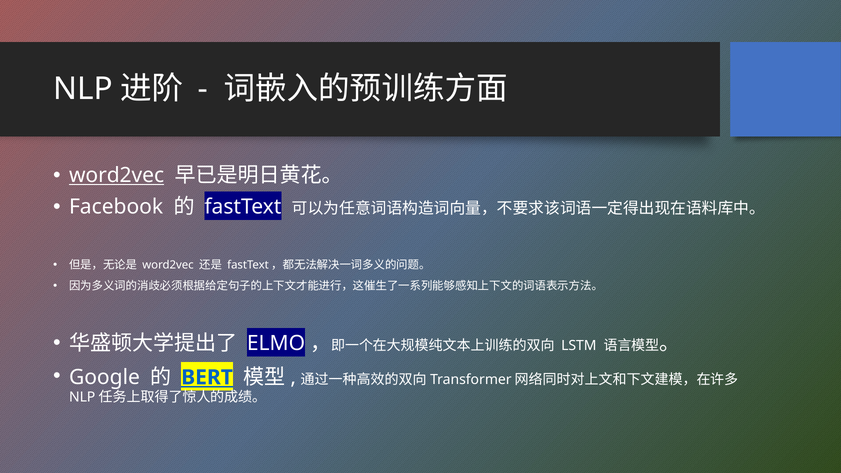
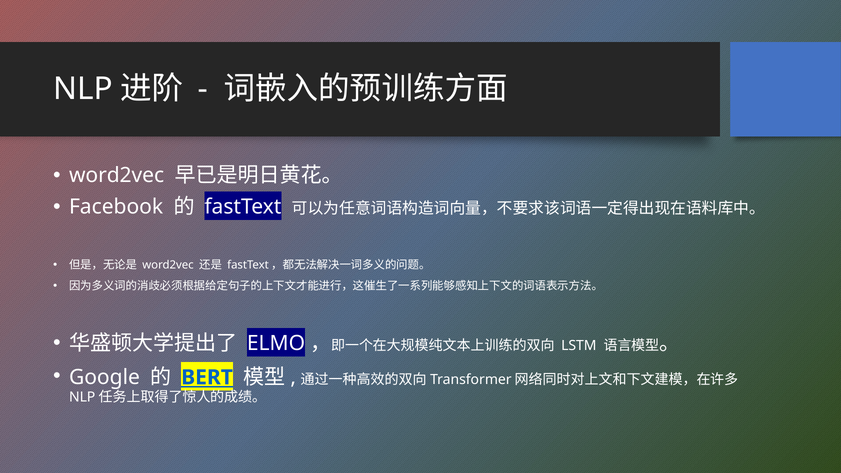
word2vec at (117, 176) underline: present -> none
